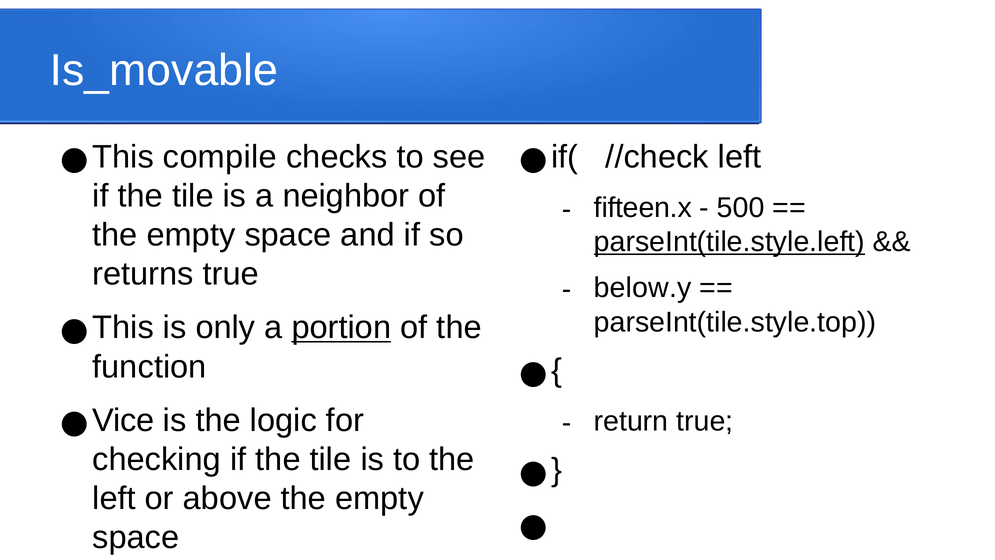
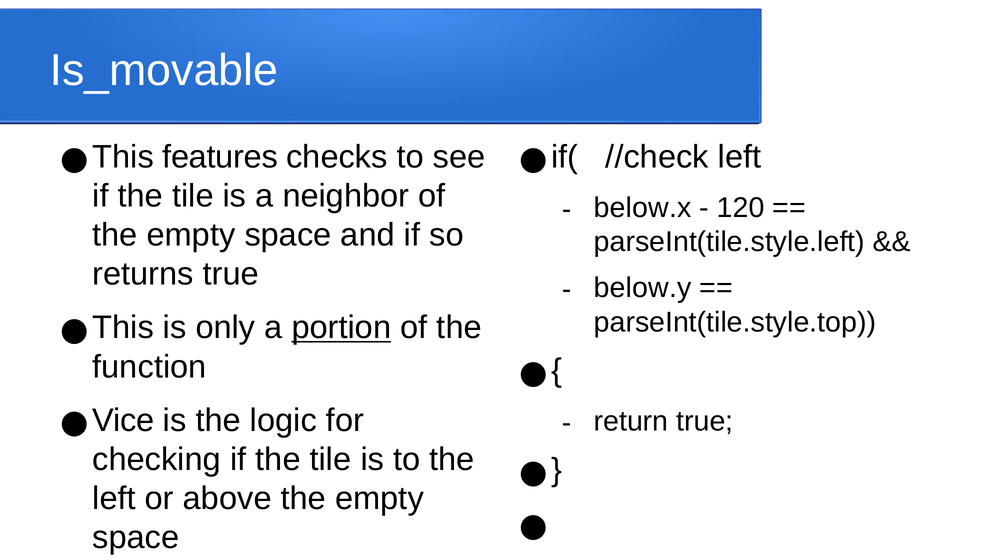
compile: compile -> features
fifteen.x: fifteen.x -> below.x
500: 500 -> 120
parseInt(tile.style.left at (729, 242) underline: present -> none
